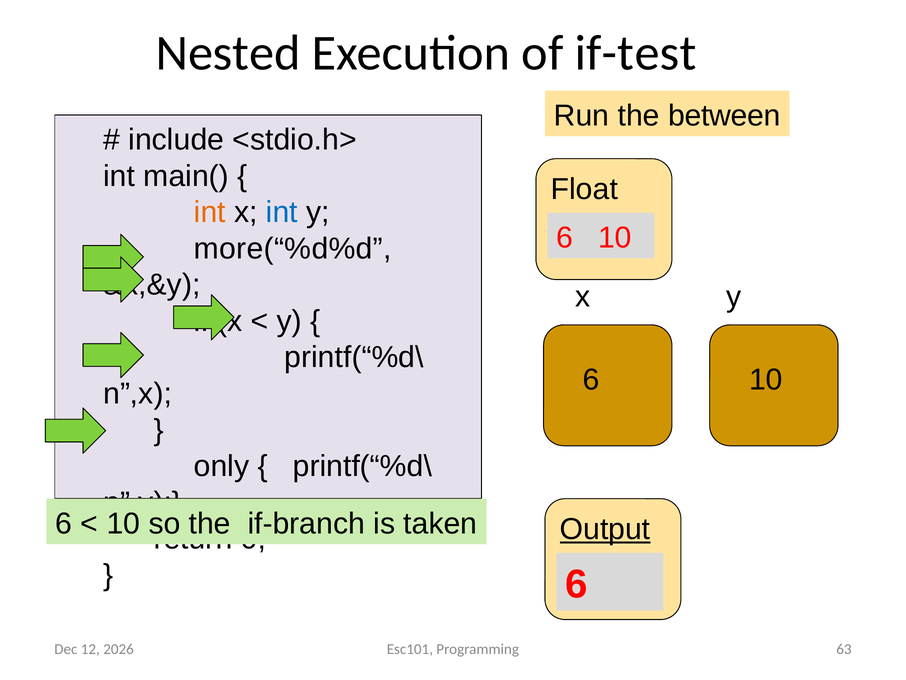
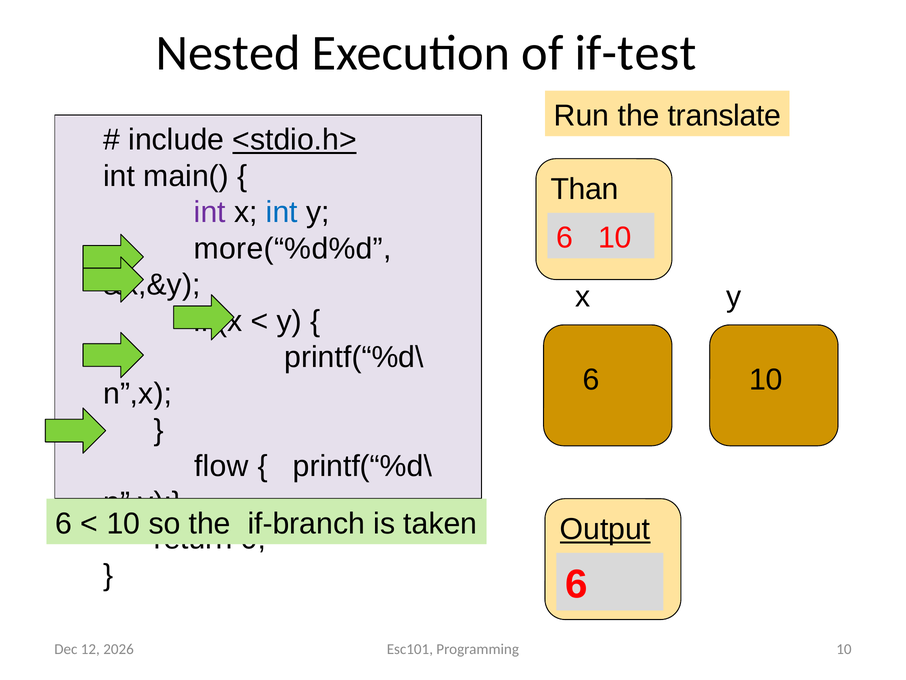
between: between -> translate
<stdio.h> underline: none -> present
Float: Float -> Than
int at (210, 212) colour: orange -> purple
only: only -> flow
63 at (844, 649): 63 -> 10
